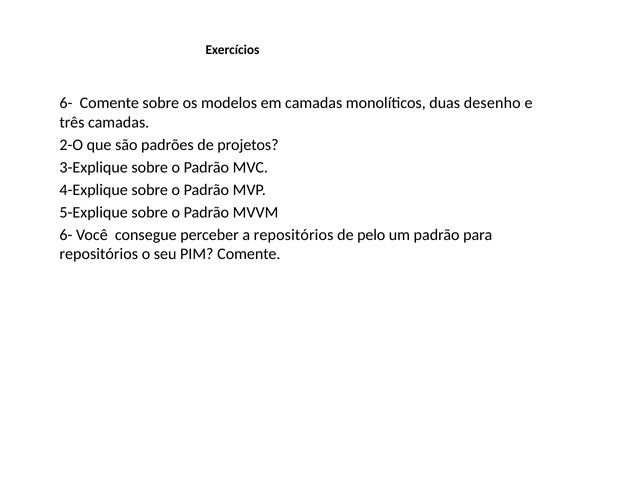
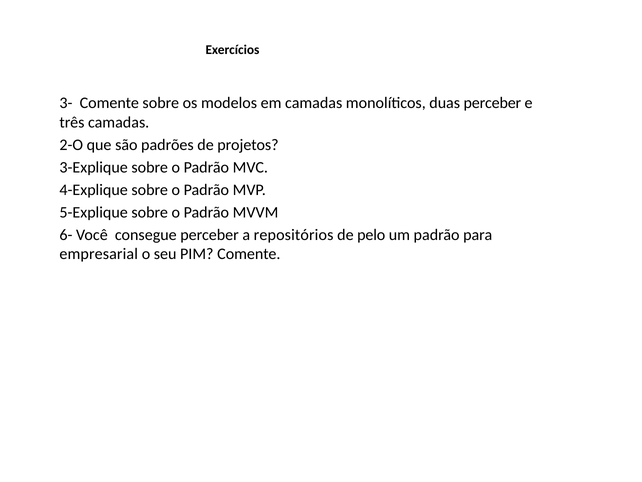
6- at (66, 103): 6- -> 3-
duas desenho: desenho -> perceber
repositórios at (99, 254): repositórios -> empresarial
